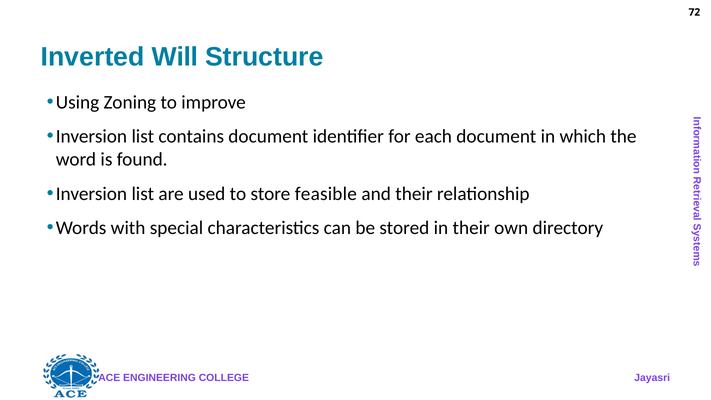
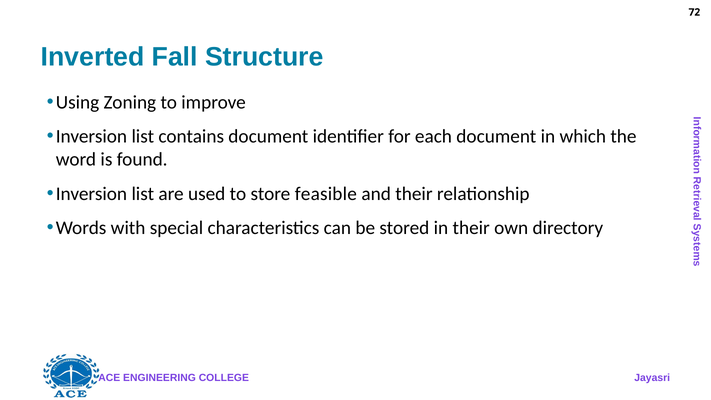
Will: Will -> Fall
